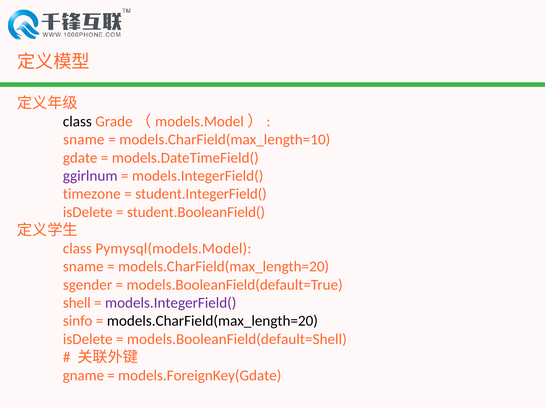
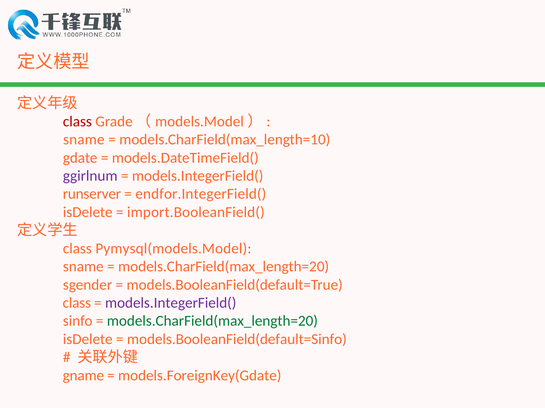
class at (77, 122) colour: black -> red
timezone: timezone -> runserver
student.IntegerField(: student.IntegerField( -> endfor.IntegerField(
student.BooleanField(: student.BooleanField( -> import.BooleanField(
shell at (77, 303): shell -> class
models.CharField(max_length=20 at (212, 322) colour: black -> green
models.BooleanField(default=Shell: models.BooleanField(default=Shell -> models.BooleanField(default=Sinfo
